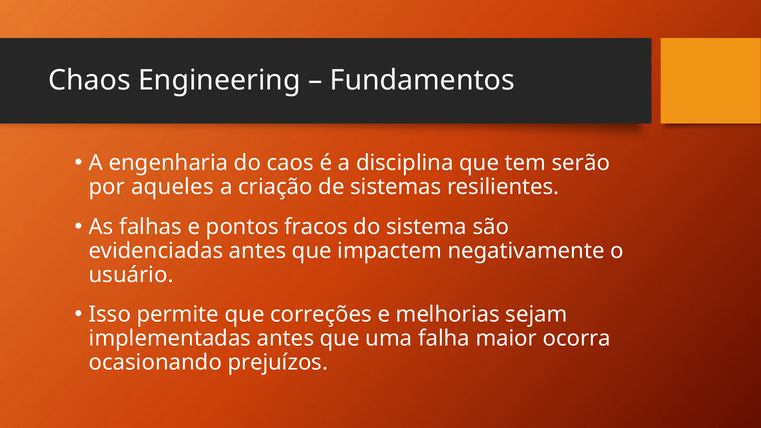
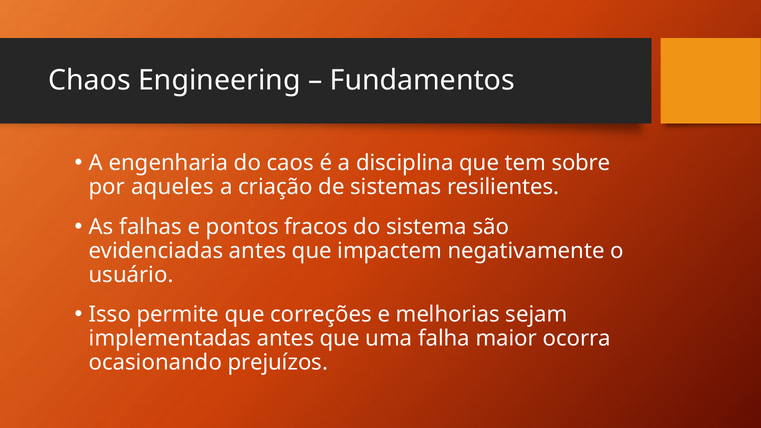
serão: serão -> sobre
